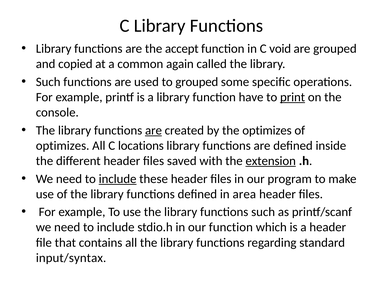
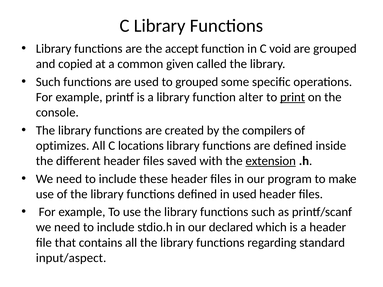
again: again -> given
have: have -> alter
are at (154, 130) underline: present -> none
the optimizes: optimizes -> compilers
include at (118, 179) underline: present -> none
in area: area -> used
our function: function -> declared
input/syntax: input/syntax -> input/aspect
